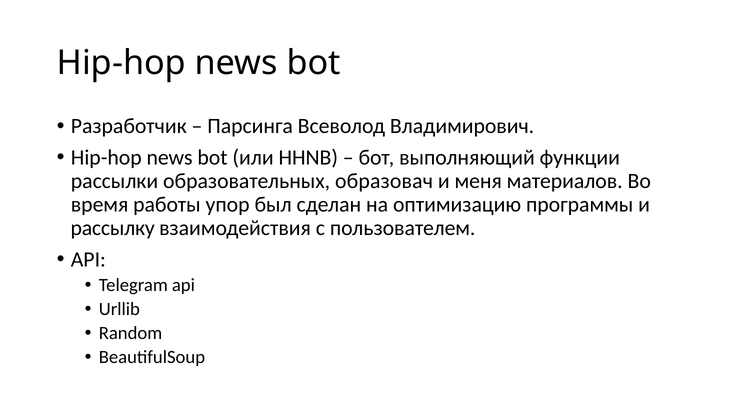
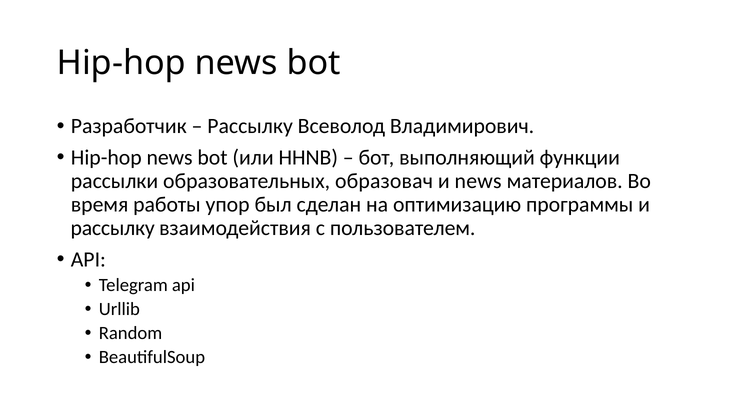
Парсинга at (250, 126): Парсинга -> Рассылку
и меня: меня -> news
